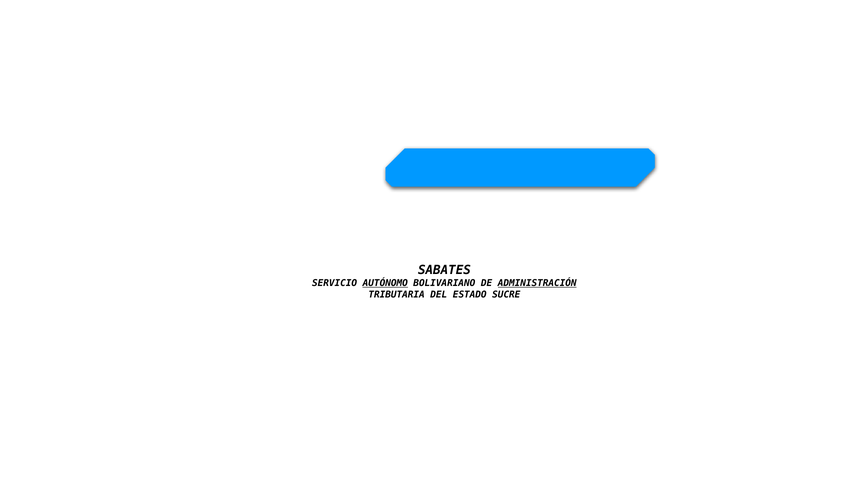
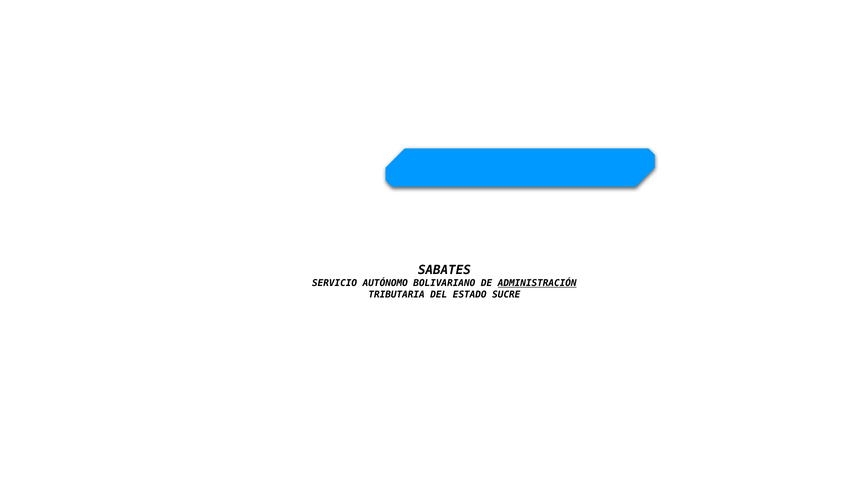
AUTÓNOMO underline: present -> none
